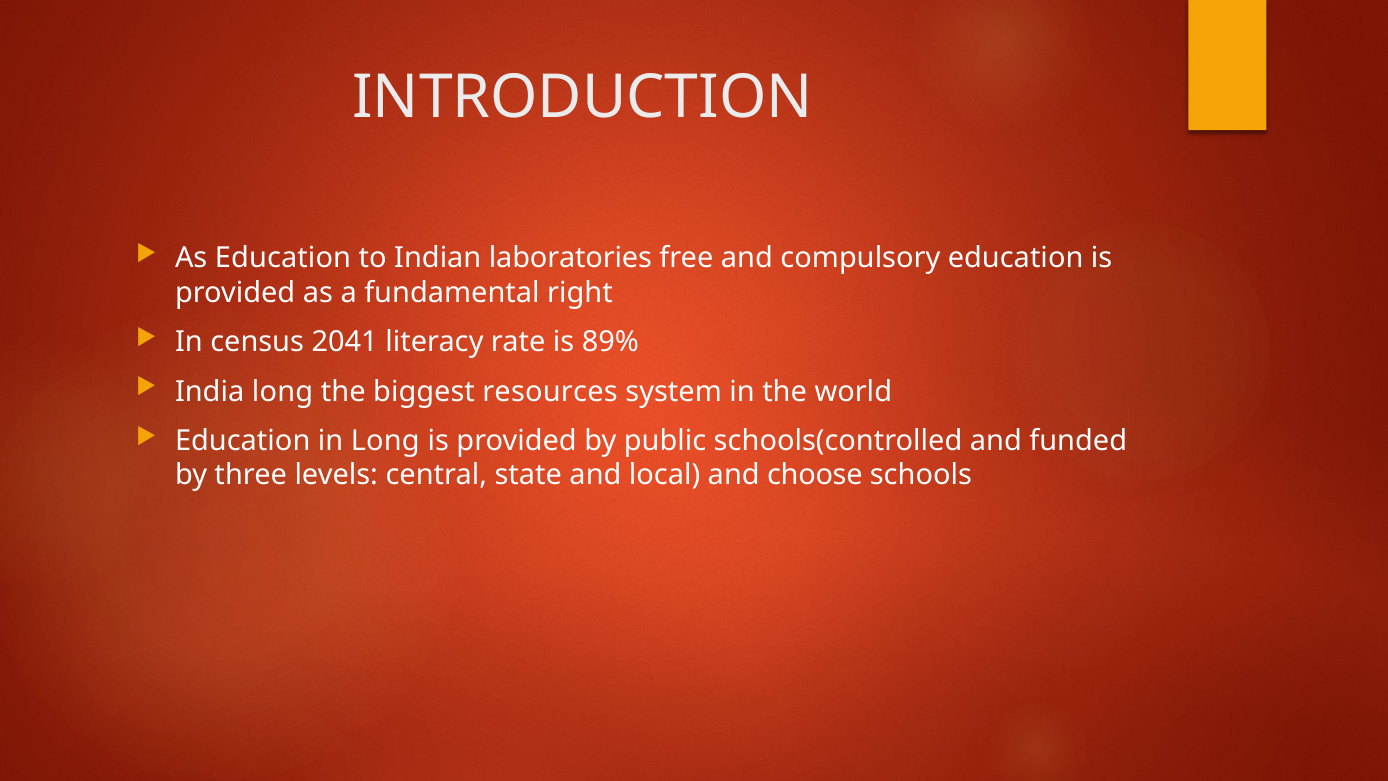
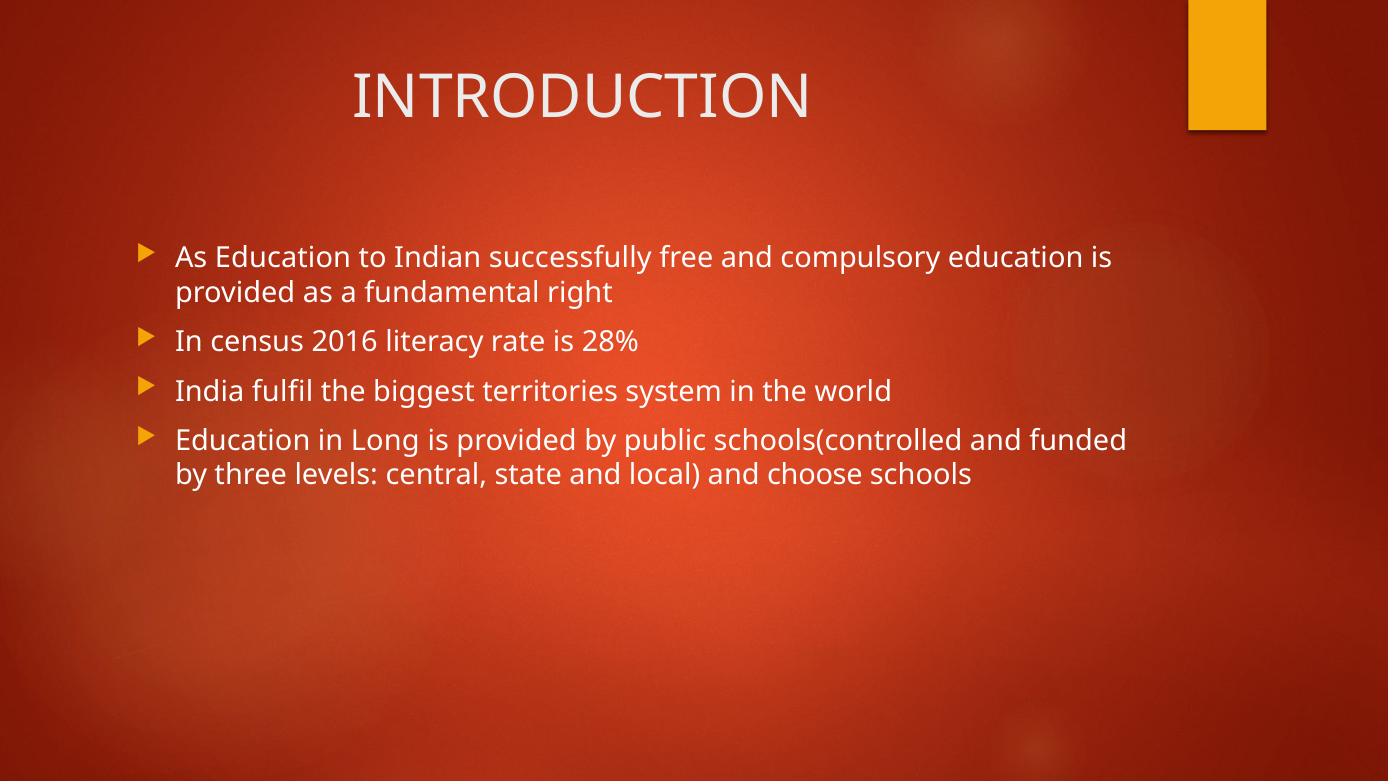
laboratories: laboratories -> successfully
2041: 2041 -> 2016
89%: 89% -> 28%
India long: long -> fulfil
resources: resources -> territories
